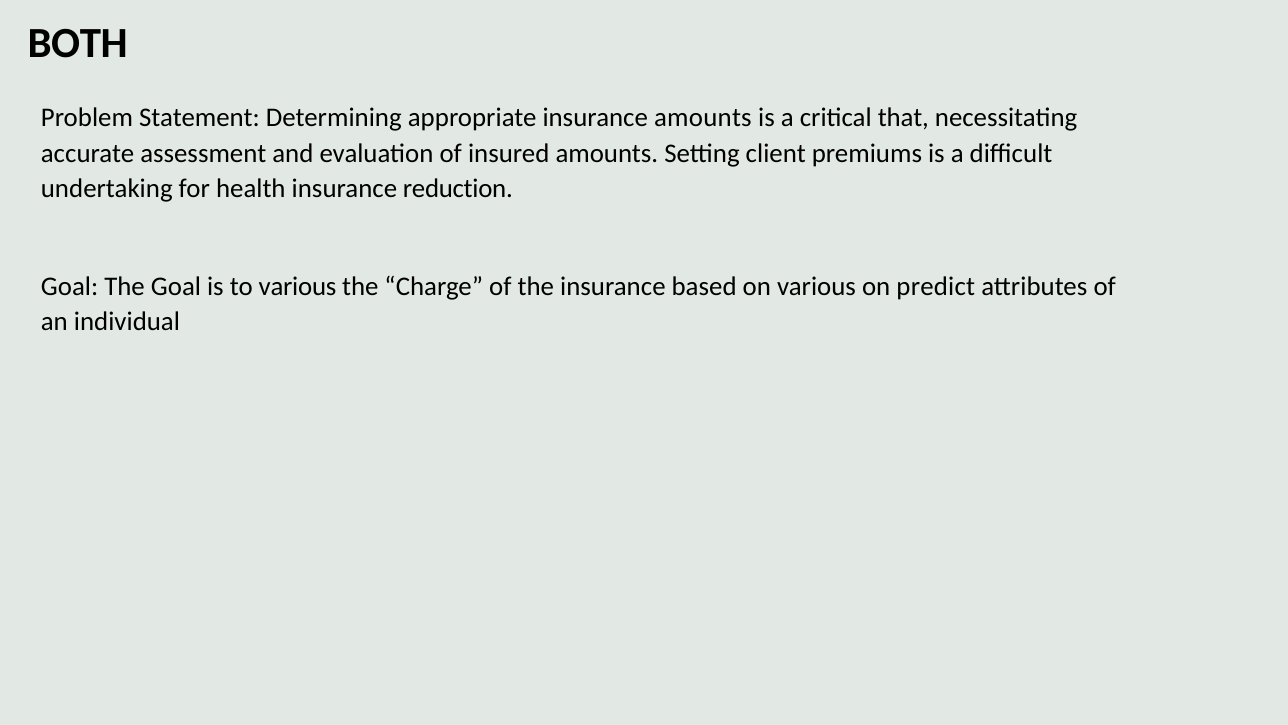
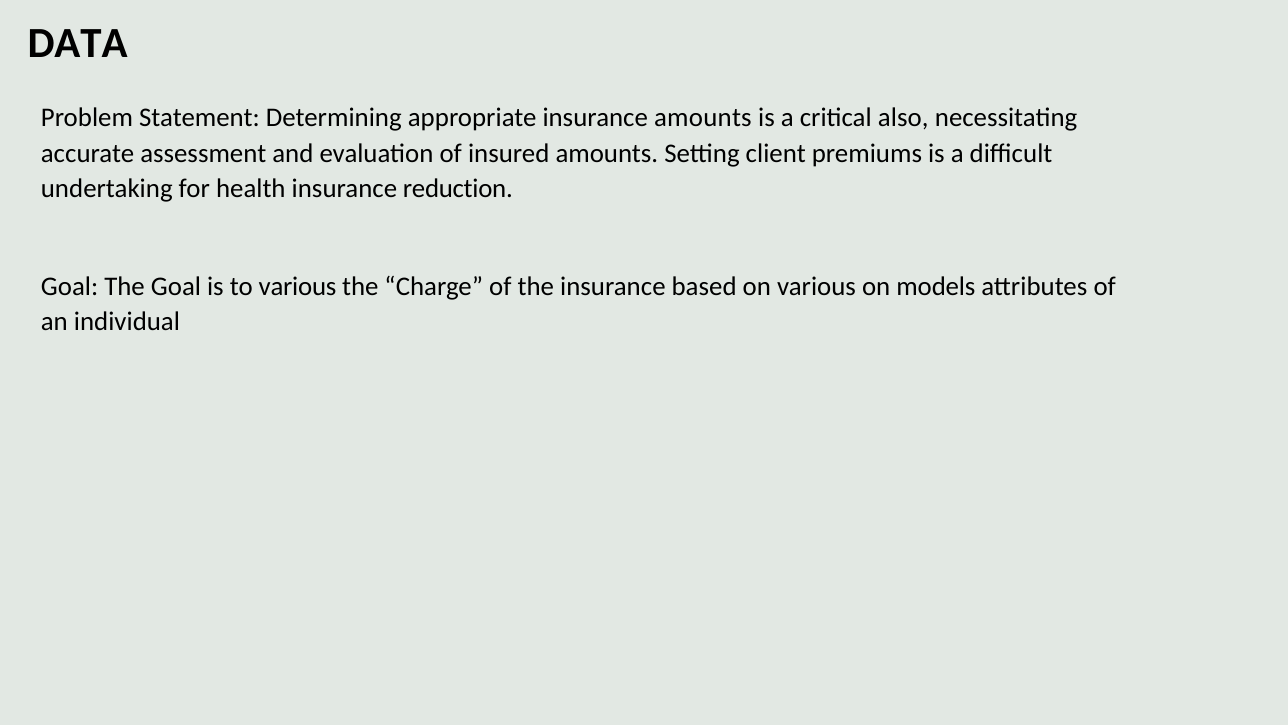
BOTH: BOTH -> DATA
that: that -> also
predict: predict -> models
